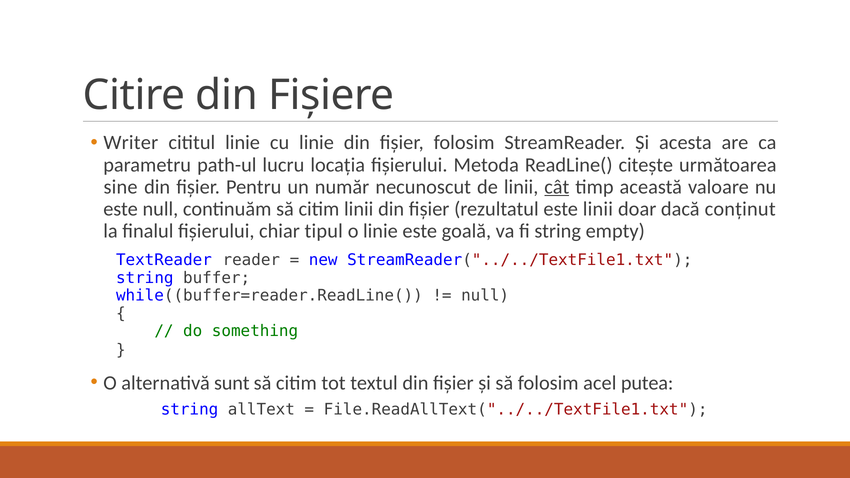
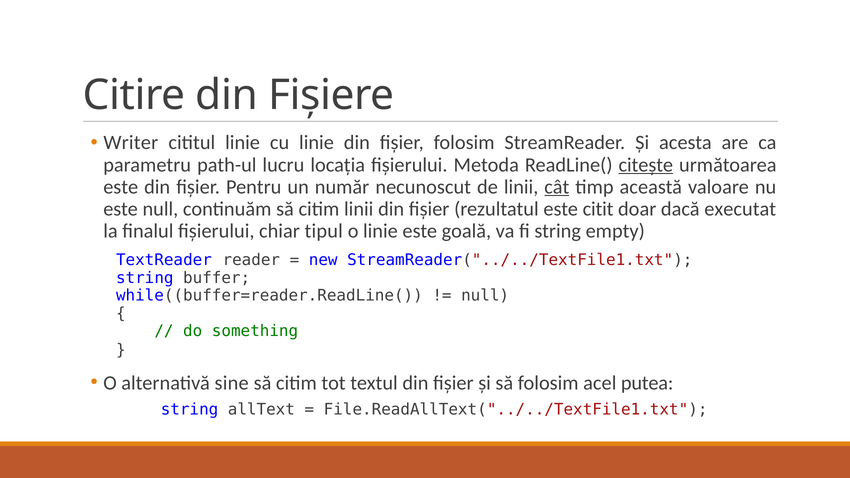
citește underline: none -> present
sine at (121, 187): sine -> este
este linii: linii -> citit
conținut: conținut -> executat
sunt: sunt -> sine
